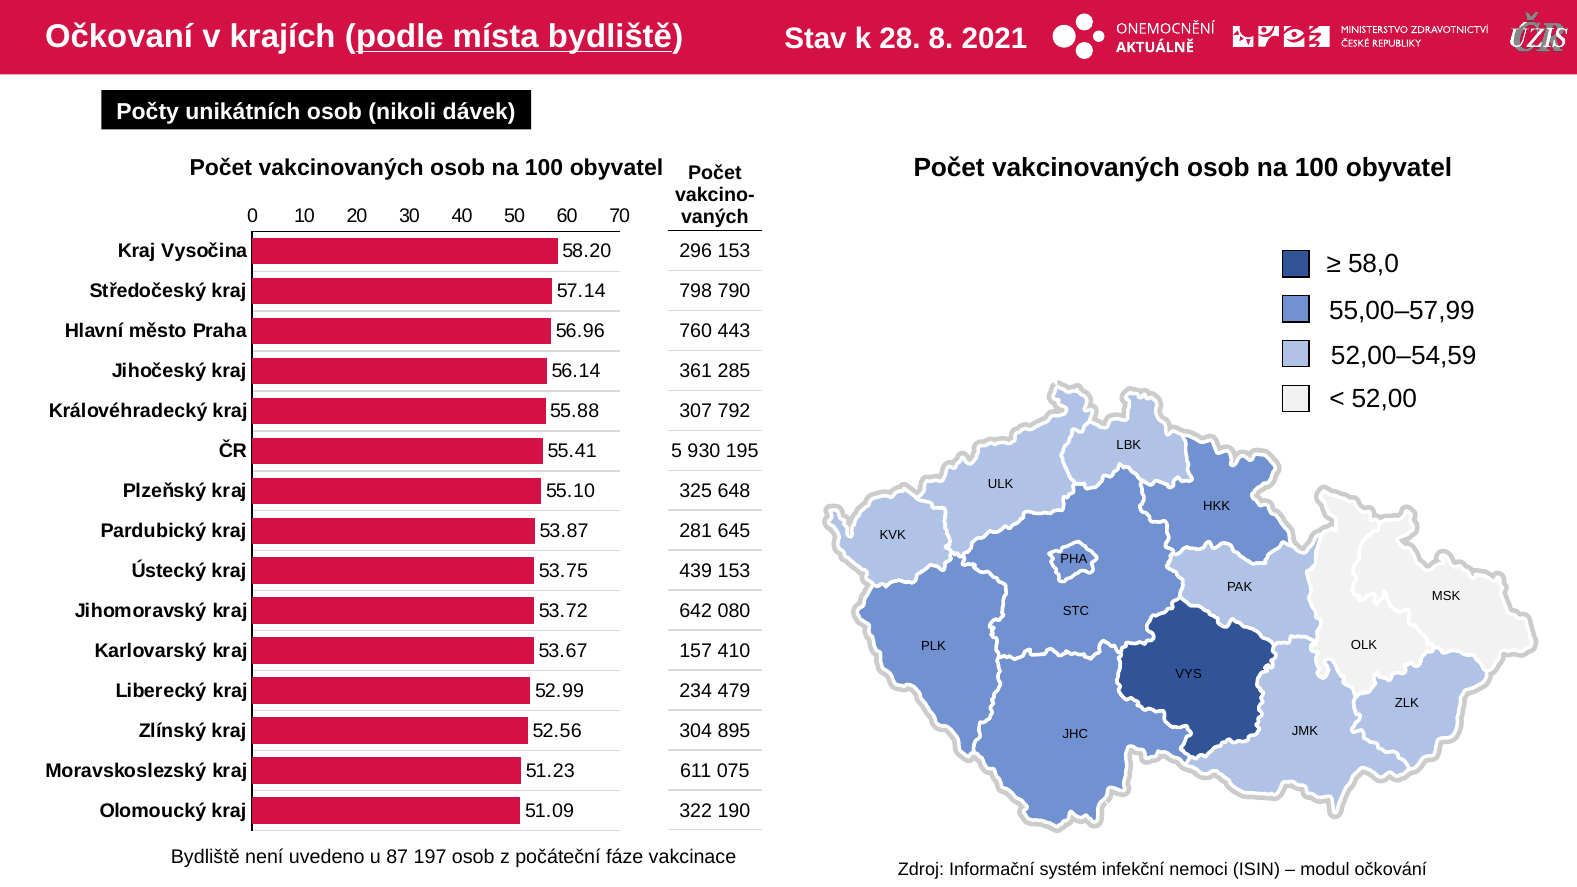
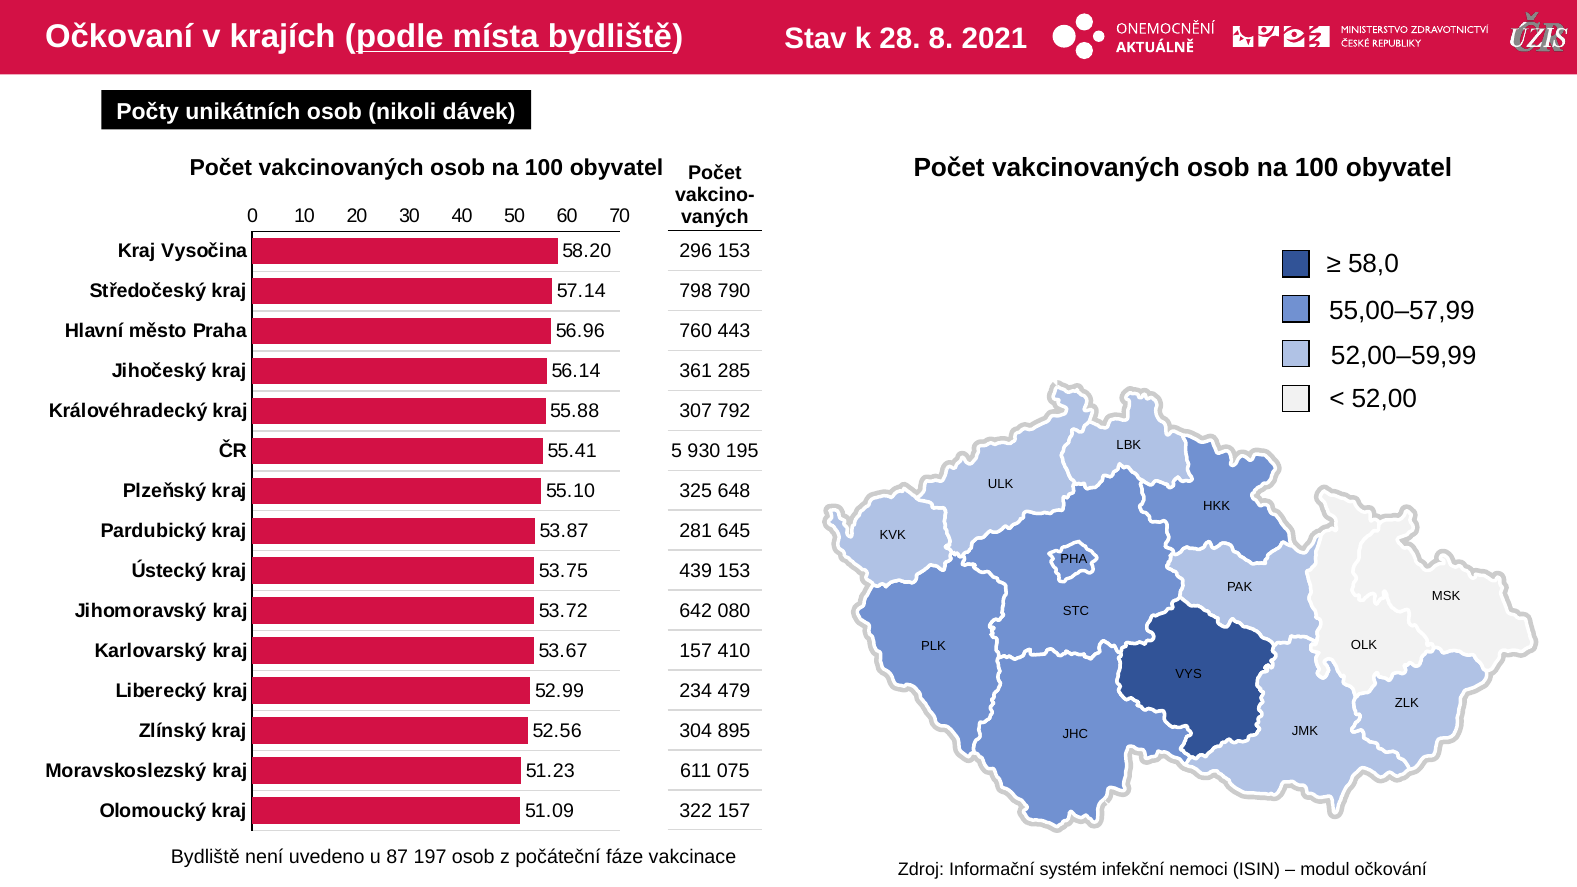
52,00–54,59: 52,00–54,59 -> 52,00–59,99
322 190: 190 -> 157
